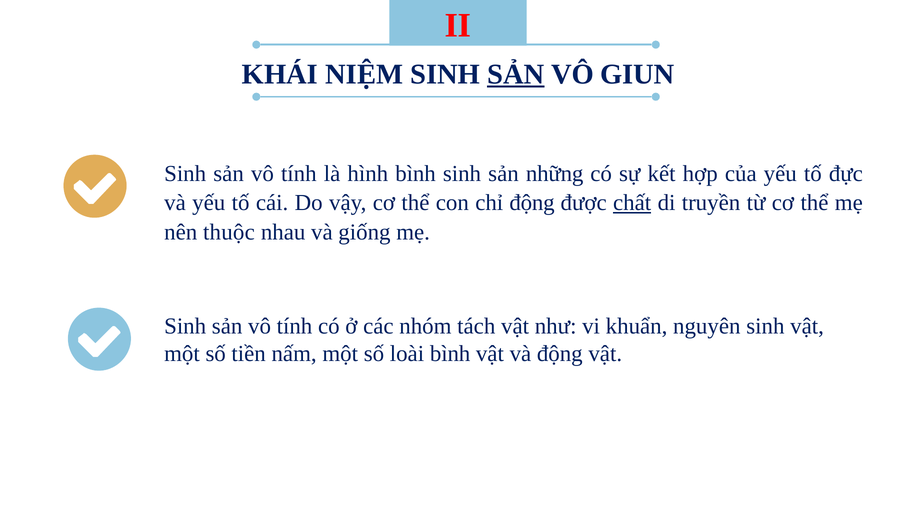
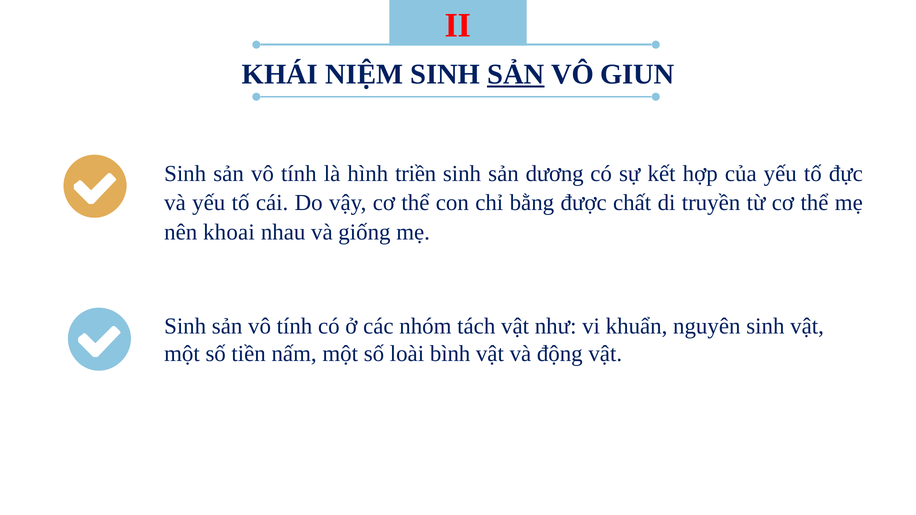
hình bình: bình -> triền
những: những -> dương
chỉ động: động -> bằng
chất underline: present -> none
thuộc: thuộc -> khoai
